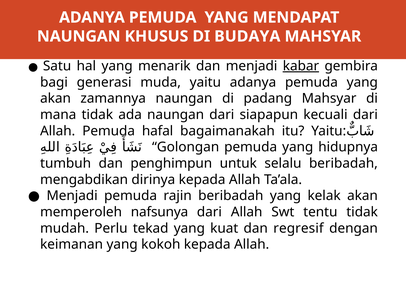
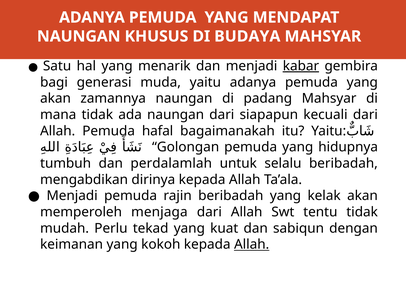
penghimpun: penghimpun -> perdalamlah
nafsunya: nafsunya -> menjaga
regresif: regresif -> sabiqun
Allah at (252, 245) underline: none -> present
